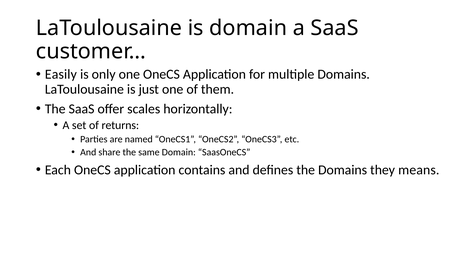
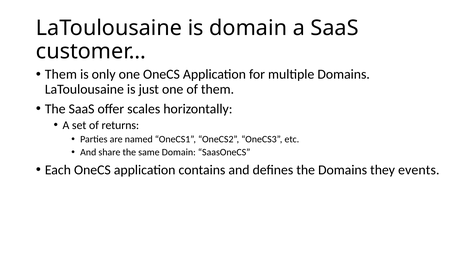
Easily at (61, 75): Easily -> Them
means: means -> events
